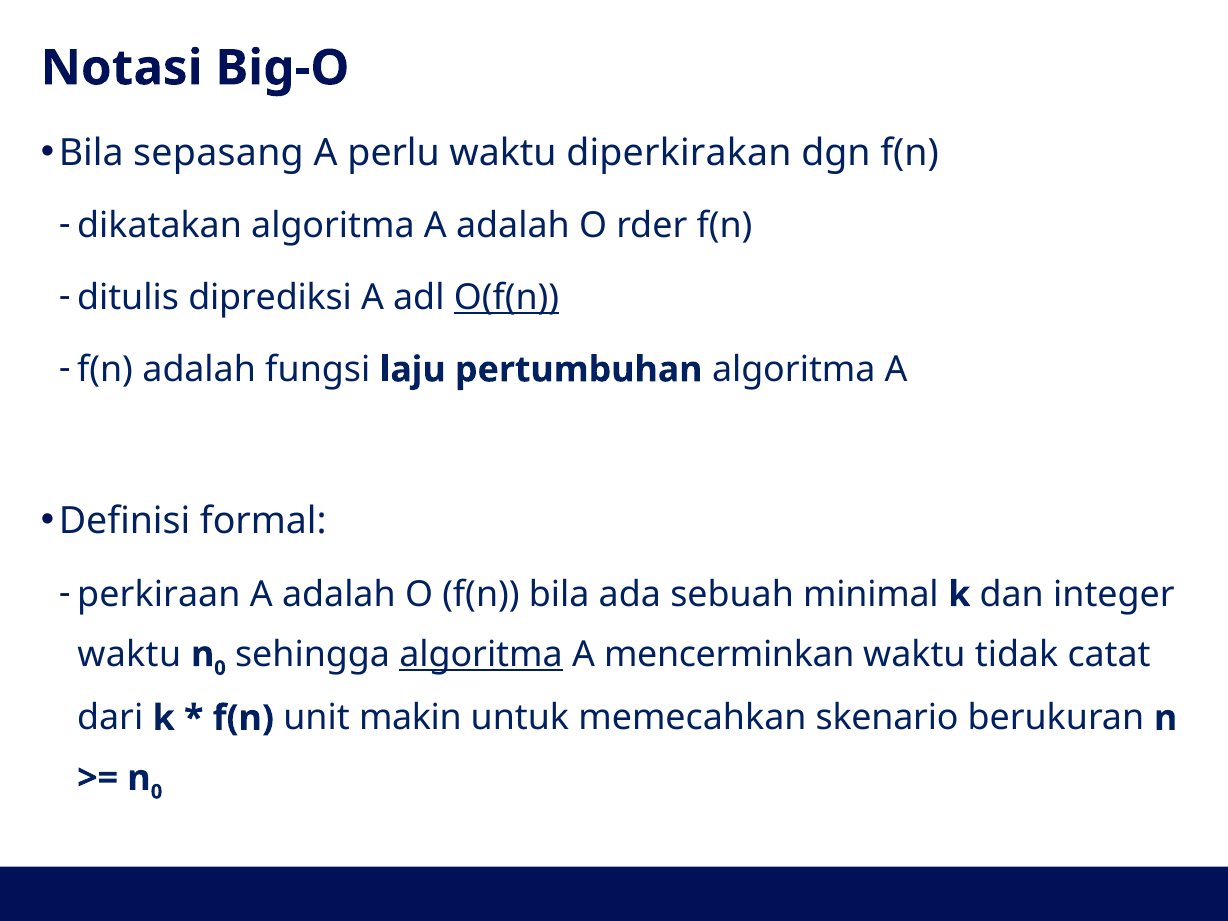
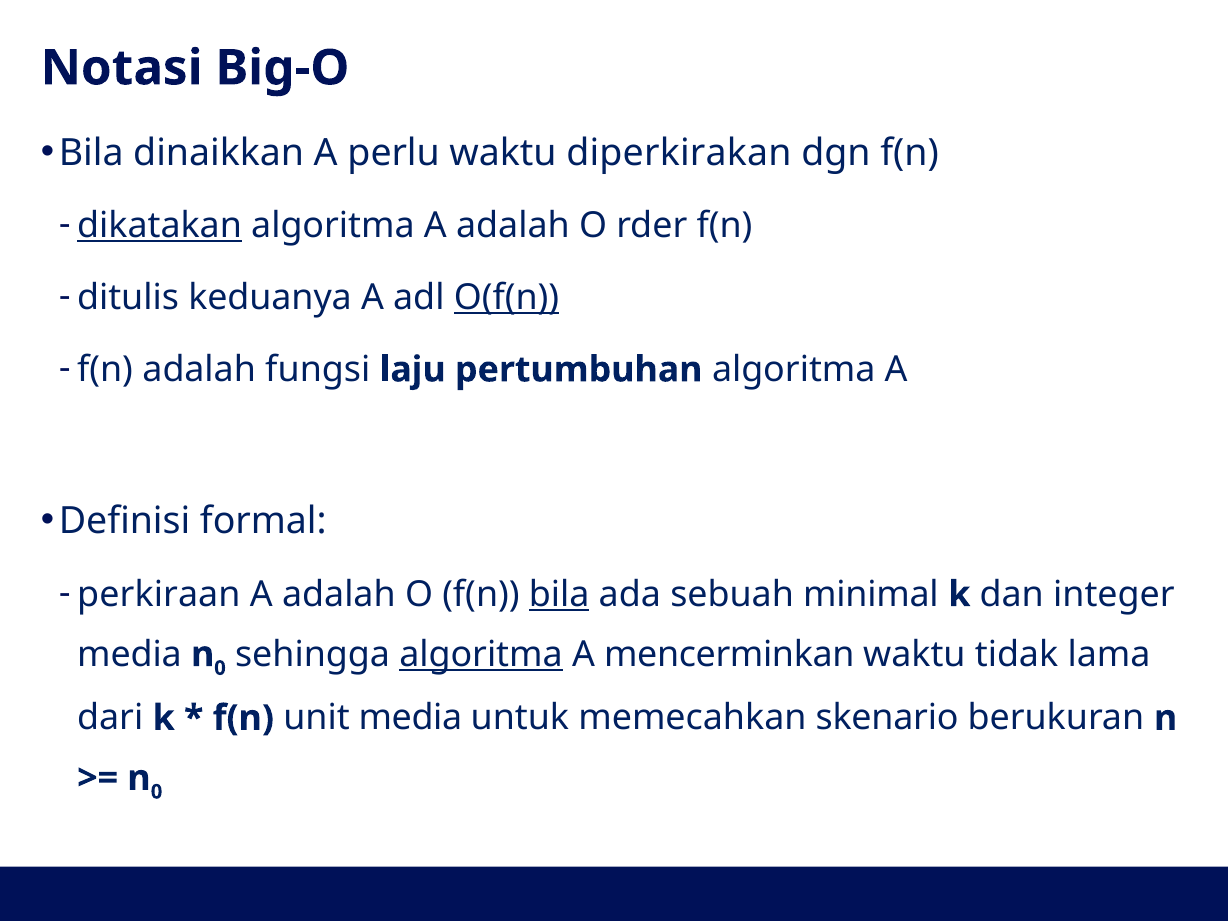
sepasang: sepasang -> dinaikkan
dikatakan underline: none -> present
diprediksi: diprediksi -> keduanya
bila at (559, 594) underline: none -> present
waktu at (129, 654): waktu -> media
catat: catat -> lama
unit makin: makin -> media
